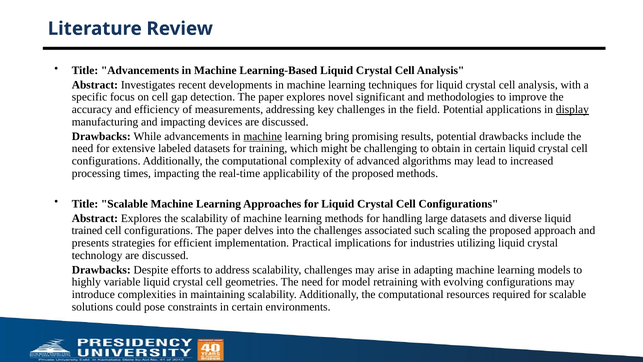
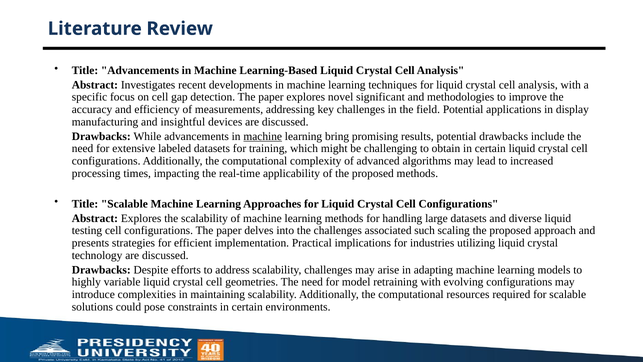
display underline: present -> none
and impacting: impacting -> insightful
trained: trained -> testing
